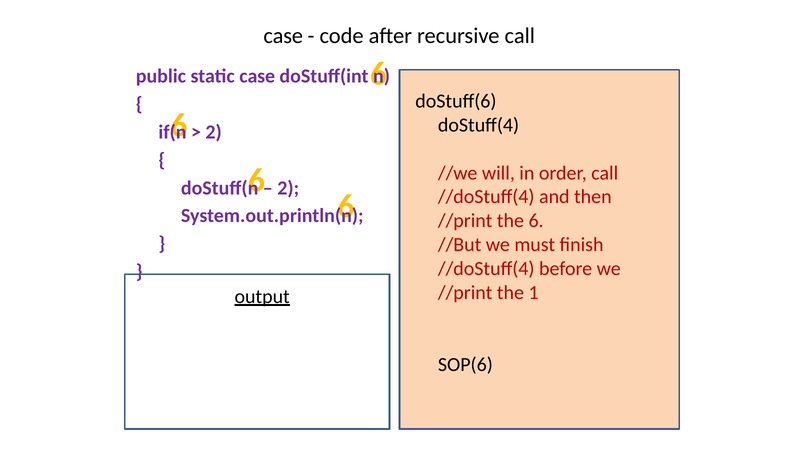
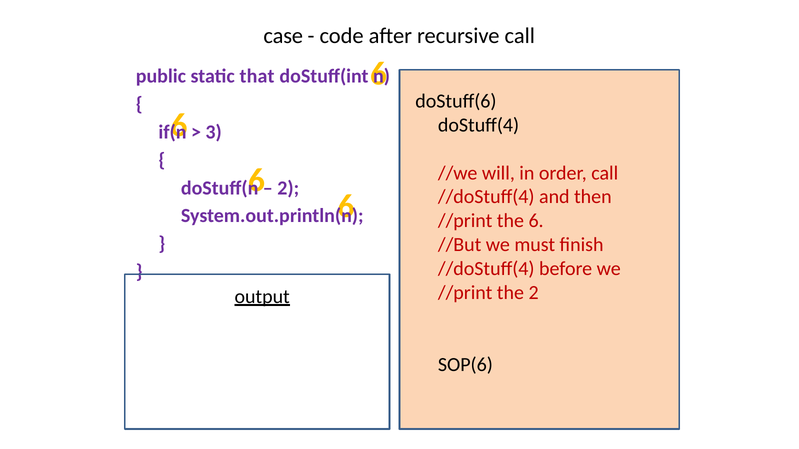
static case: case -> that
2 at (214, 132): 2 -> 3
the 1: 1 -> 2
